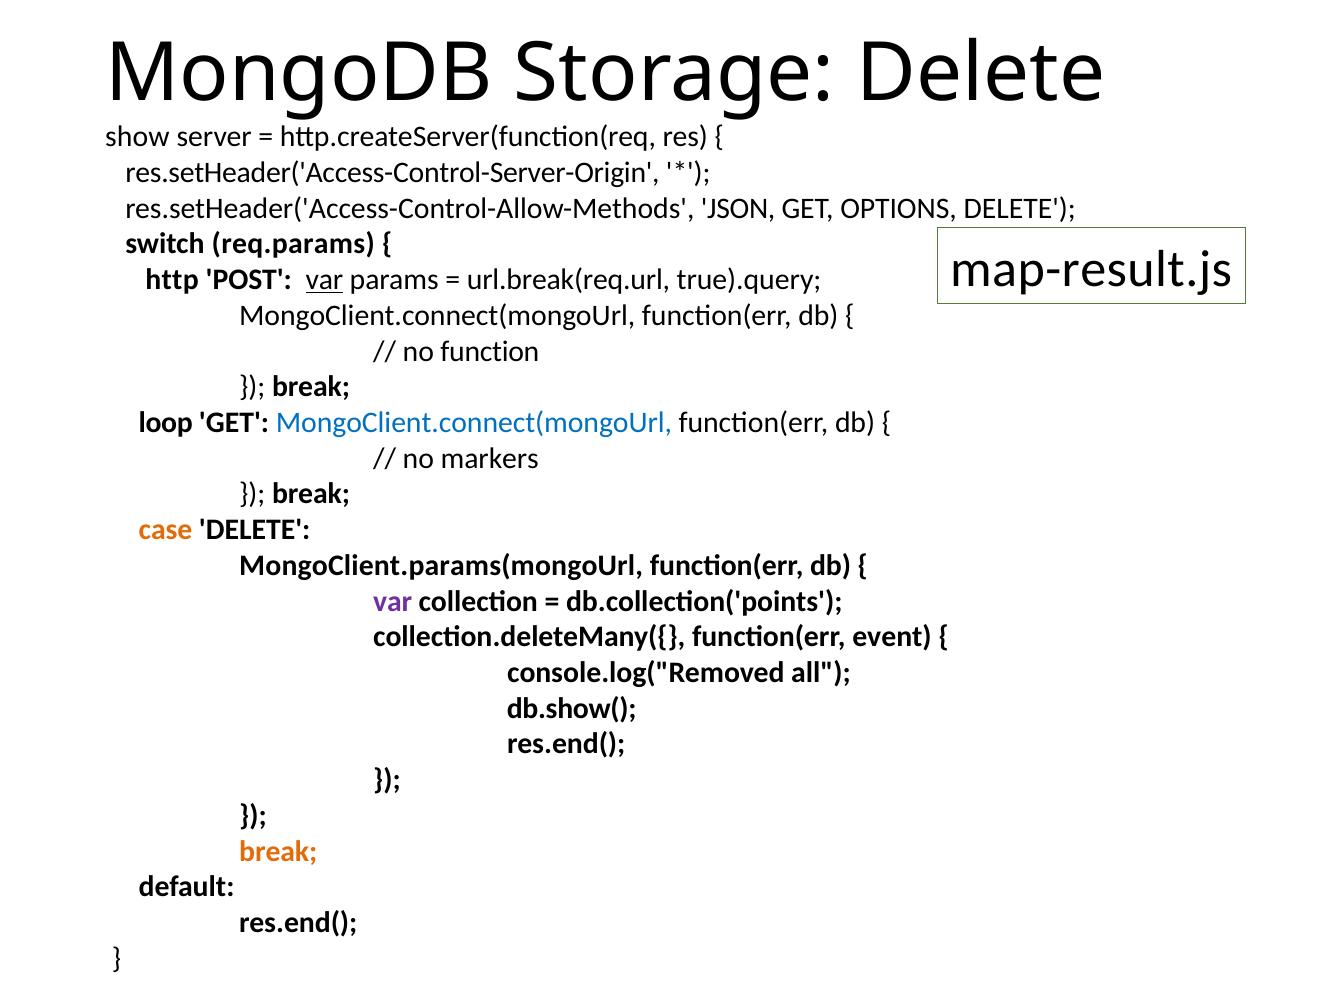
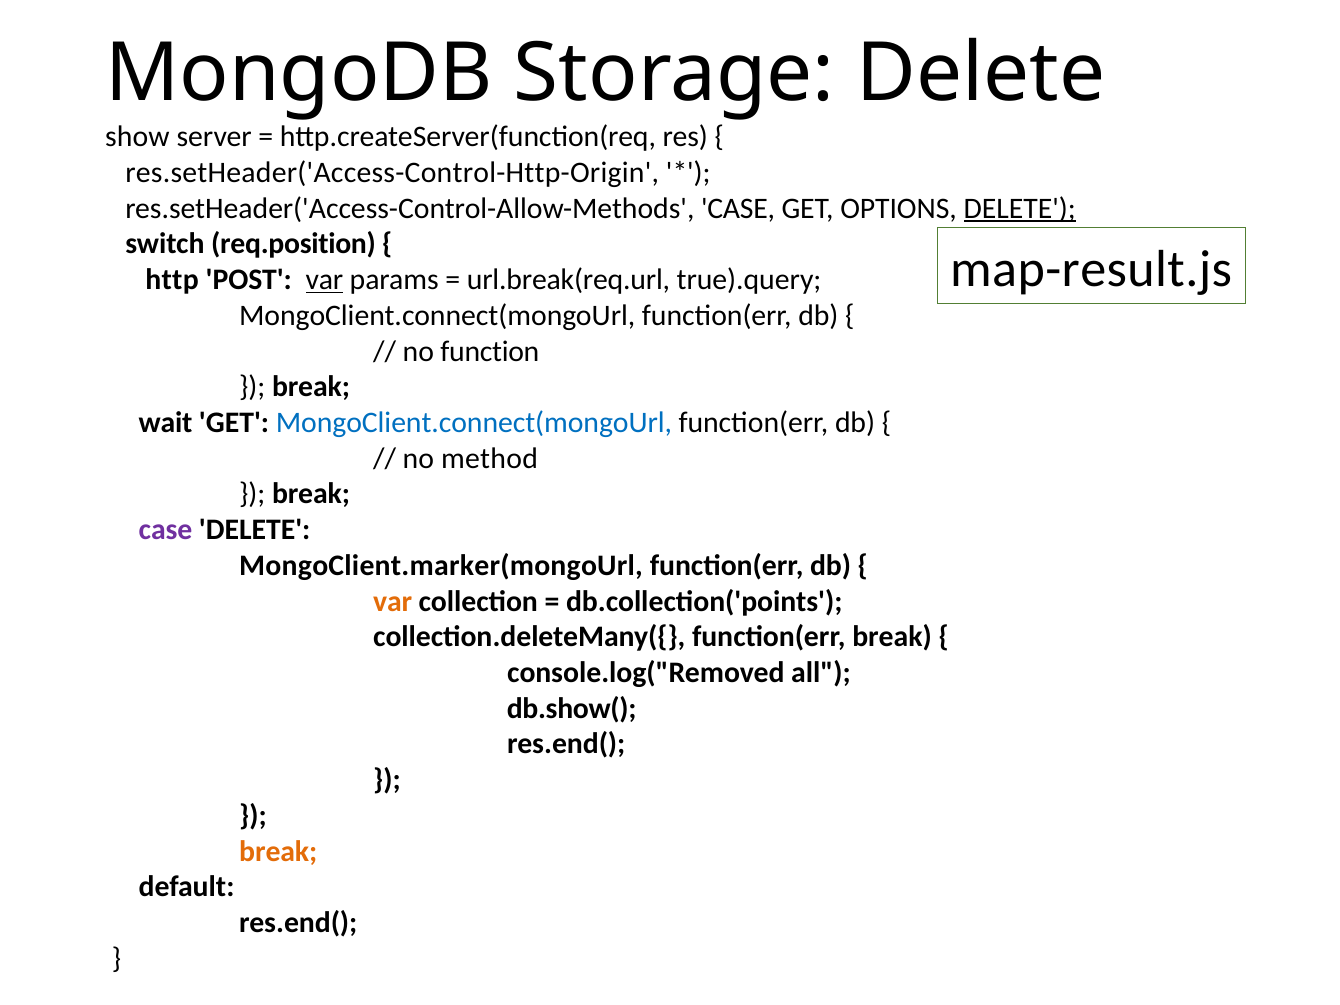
res.setHeader('Access-Control-Server-Origin: res.setHeader('Access-Control-Server-Origin -> res.setHeader('Access-Control-Http-Origin
res.setHeader('Access-Control-Allow-Methods JSON: JSON -> CASE
DELETE at (1020, 208) underline: none -> present
req.params: req.params -> req.position
loop: loop -> wait
markers: markers -> method
case at (166, 530) colour: orange -> purple
MongoClient.params(mongoUrl: MongoClient.params(mongoUrl -> MongoClient.marker(mongoUrl
var at (393, 601) colour: purple -> orange
function(err event: event -> break
